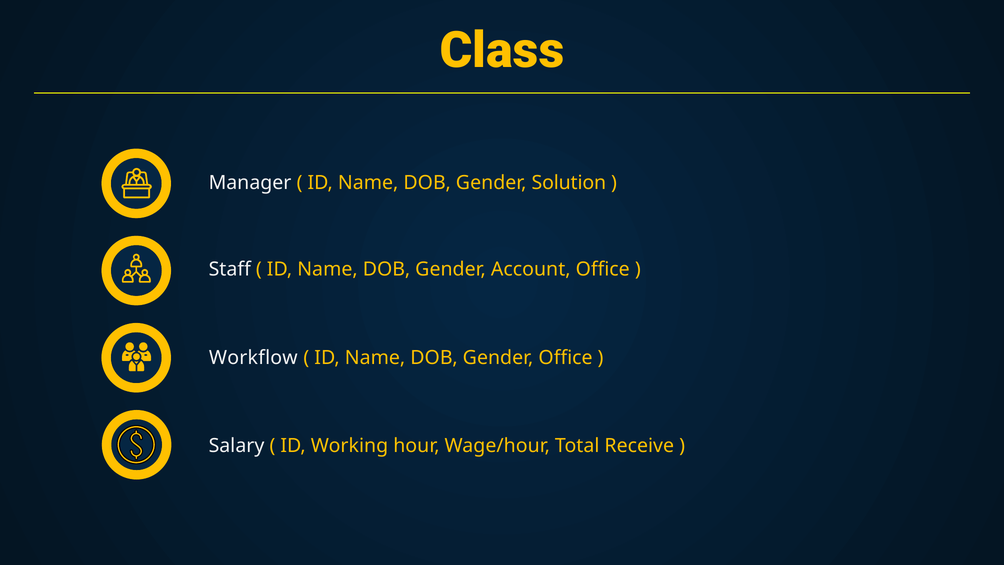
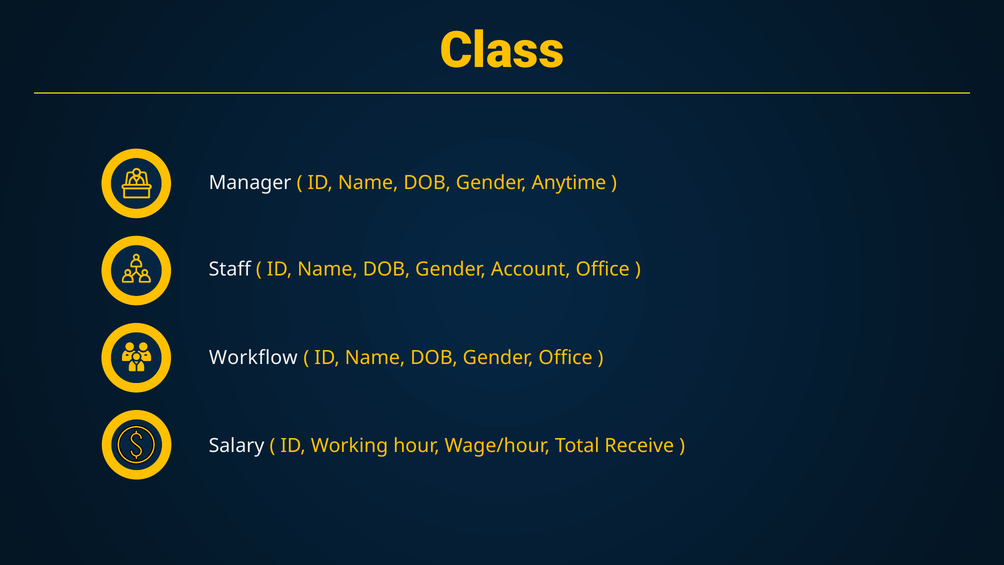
Solution: Solution -> Anytime
